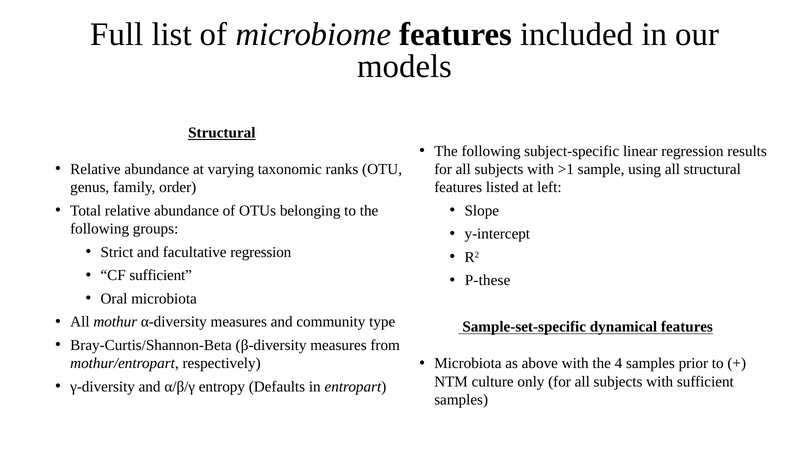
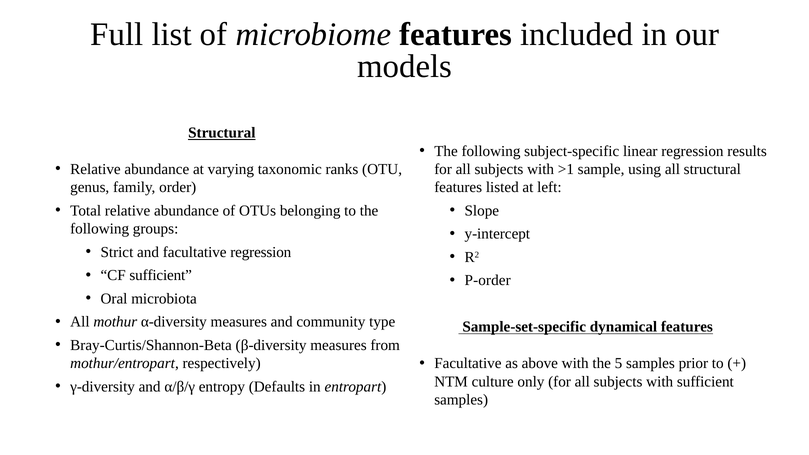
P-these: P-these -> P-order
Microbiota at (468, 363): Microbiota -> Facultative
4: 4 -> 5
